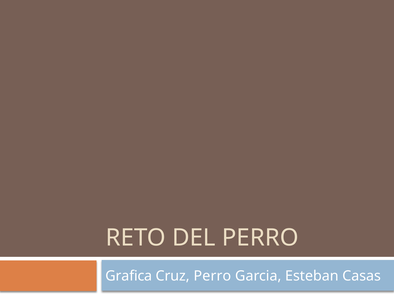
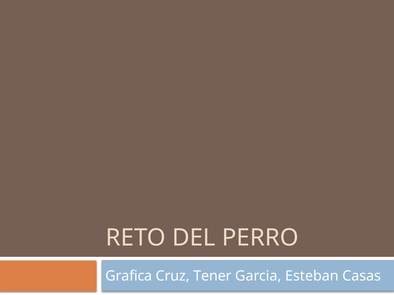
Cruz Perro: Perro -> Tener
